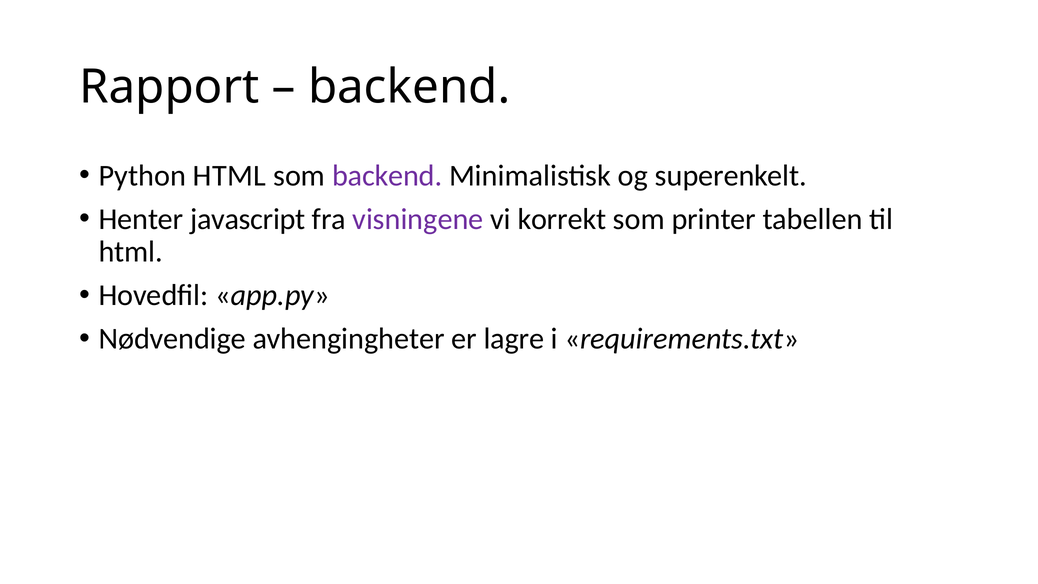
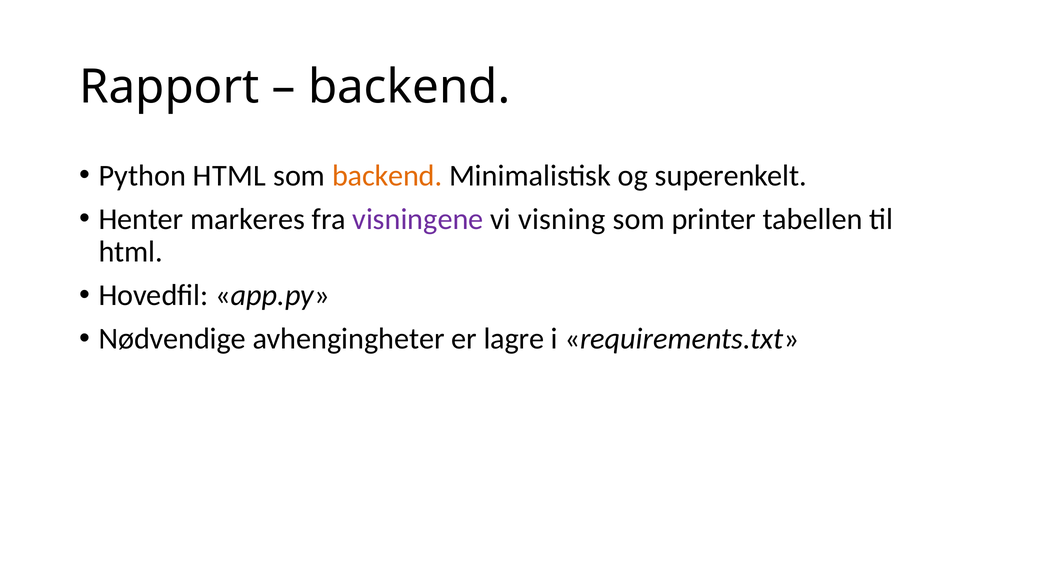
backend at (387, 175) colour: purple -> orange
javascript: javascript -> markeres
korrekt: korrekt -> visning
